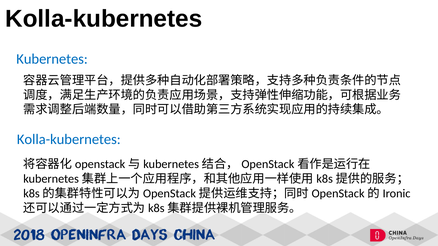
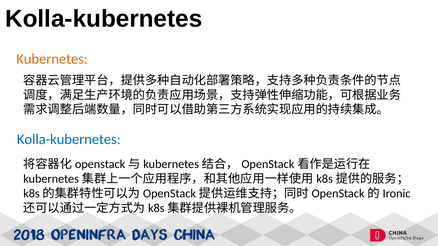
Kubernetes colour: blue -> orange
